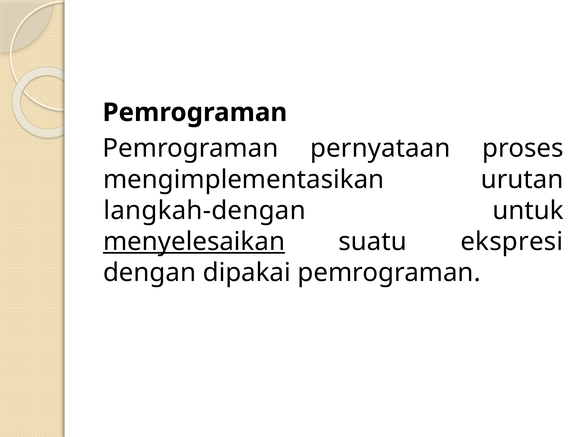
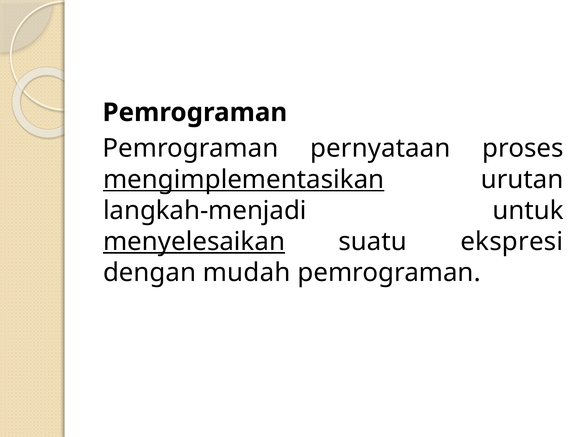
mengimplementasikan underline: none -> present
langkah-dengan: langkah-dengan -> langkah-menjadi
dipakai: dipakai -> mudah
